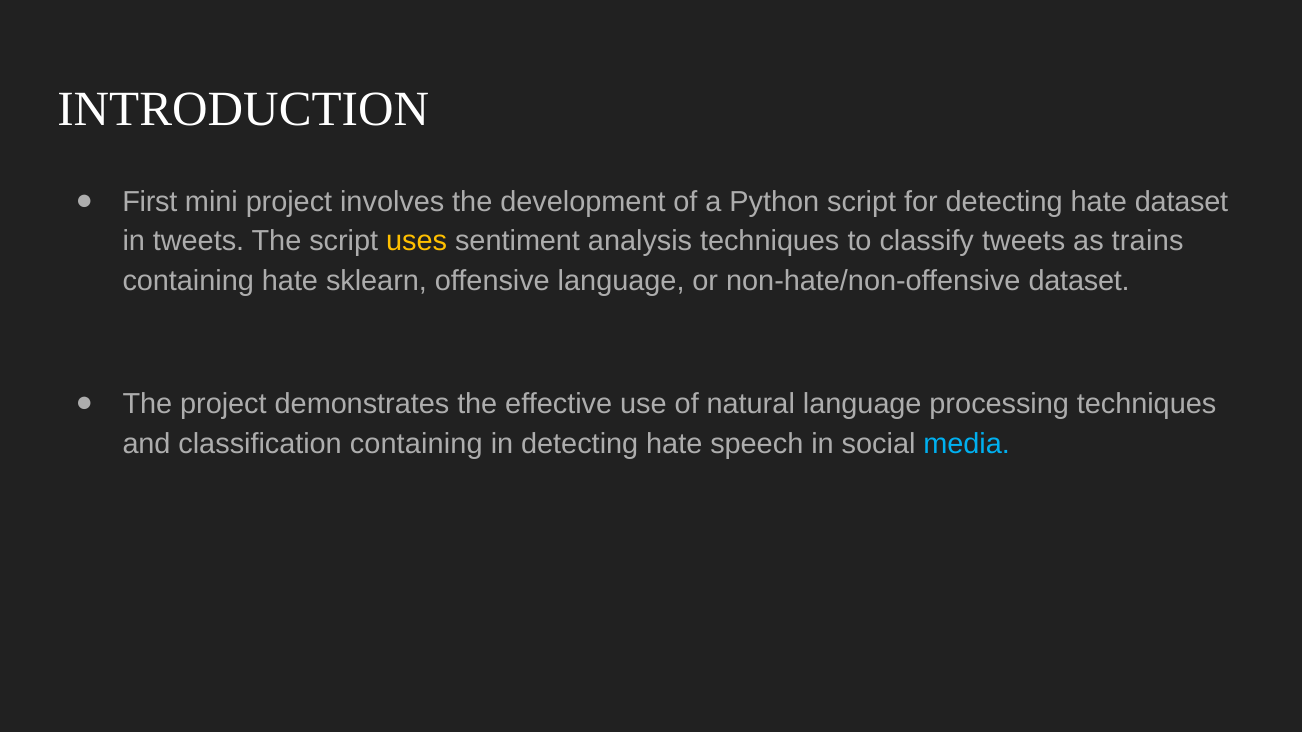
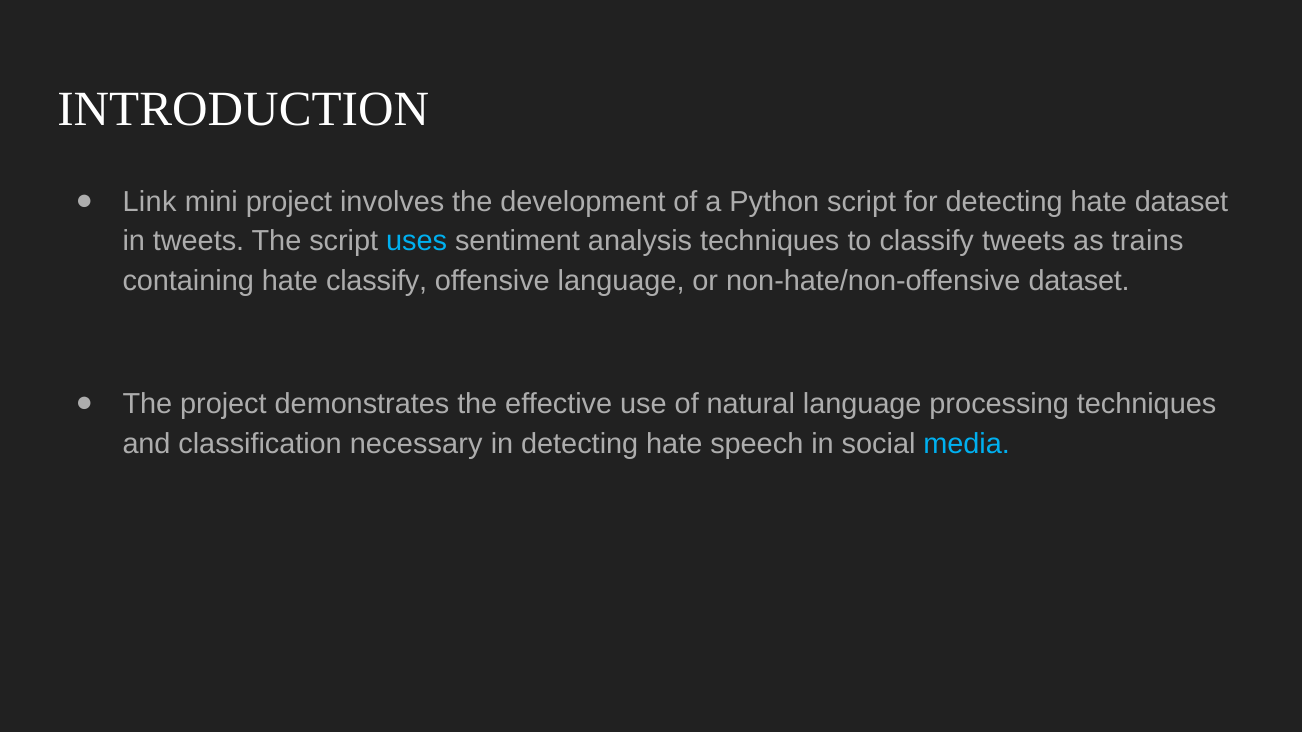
First: First -> Link
uses colour: yellow -> light blue
hate sklearn: sklearn -> classify
classification containing: containing -> necessary
